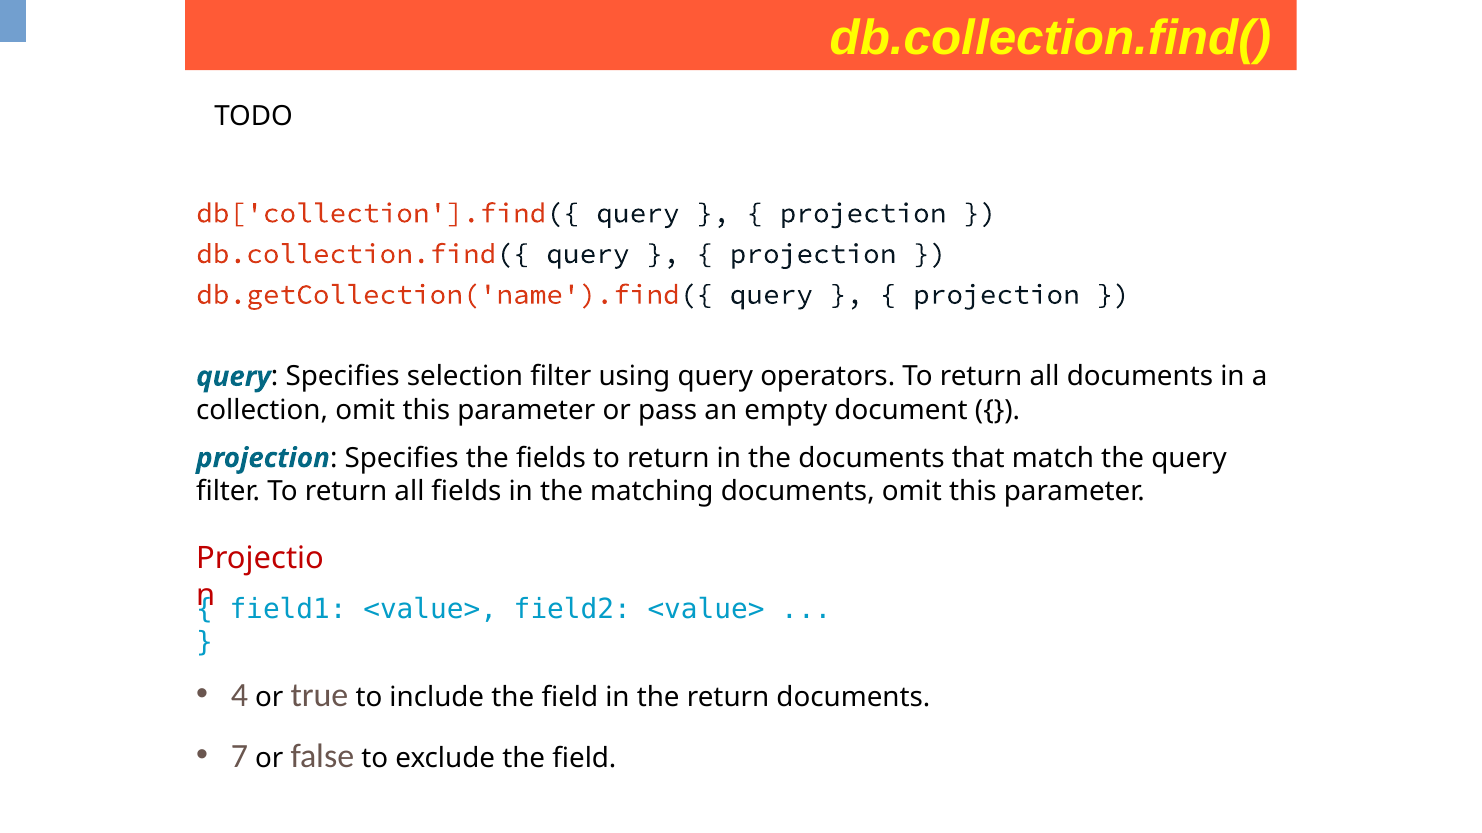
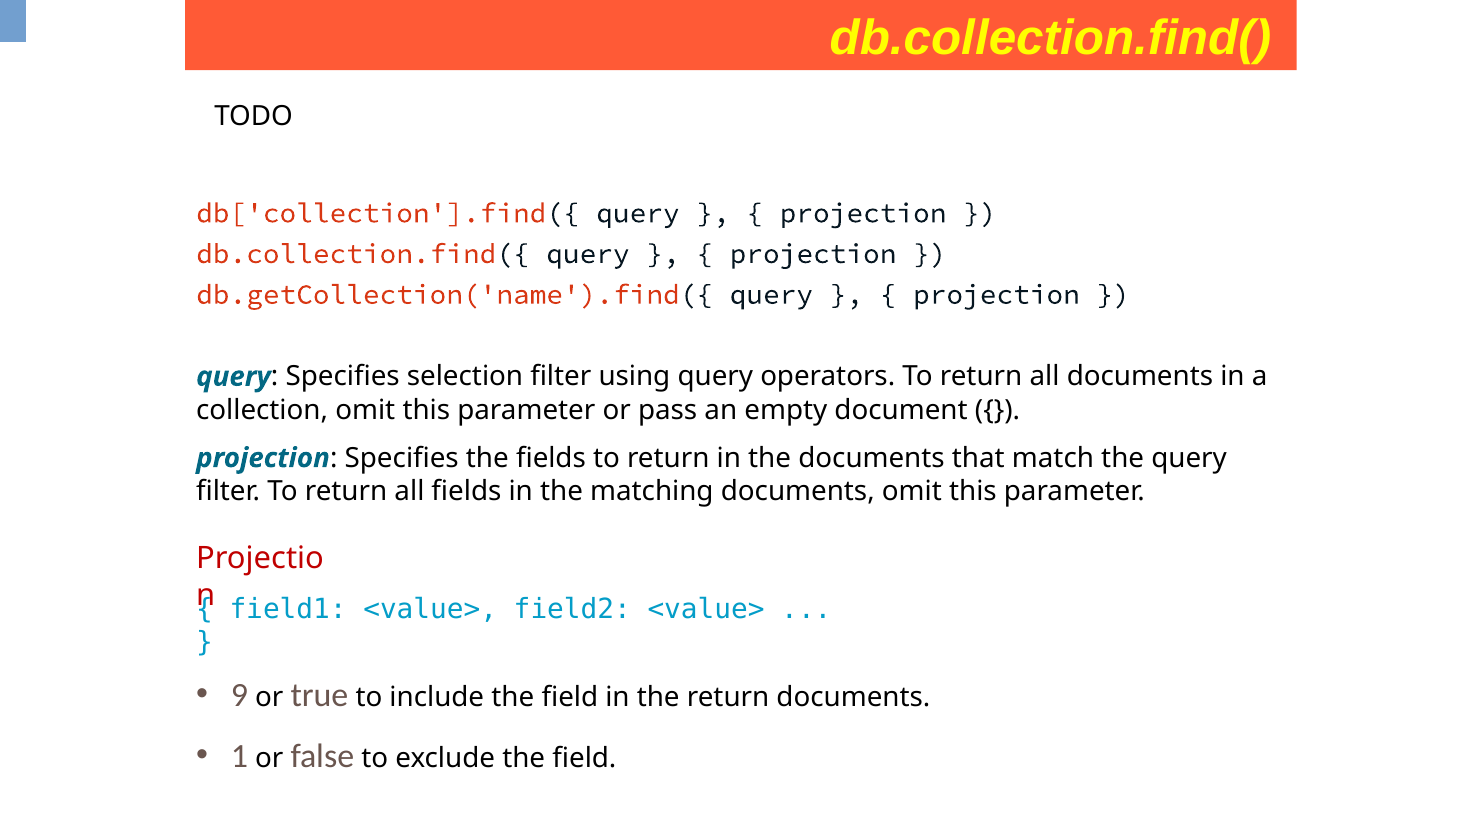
4: 4 -> 9
7: 7 -> 1
